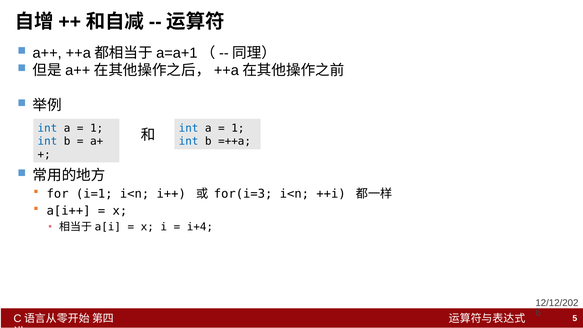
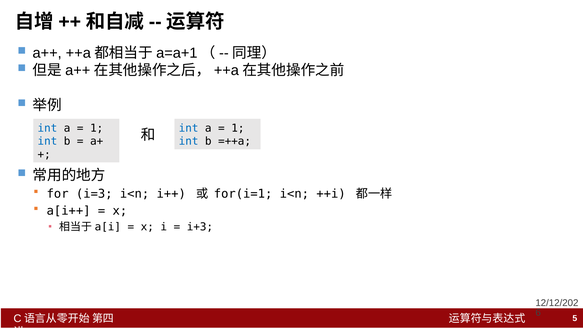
i=1: i=1 -> i=3
for(i=3: for(i=3 -> for(i=1
i+4: i+4 -> i+3
